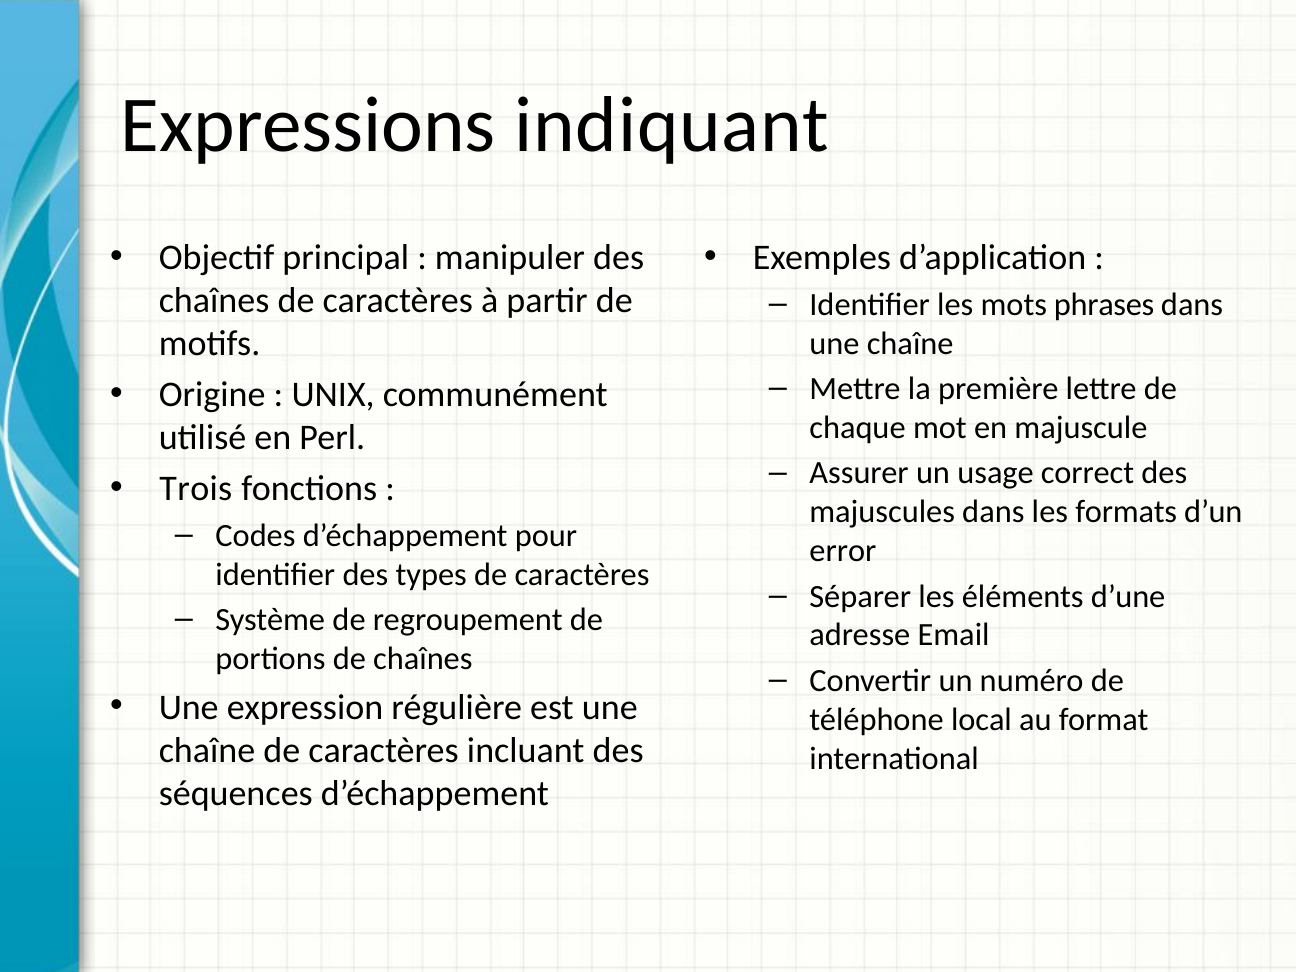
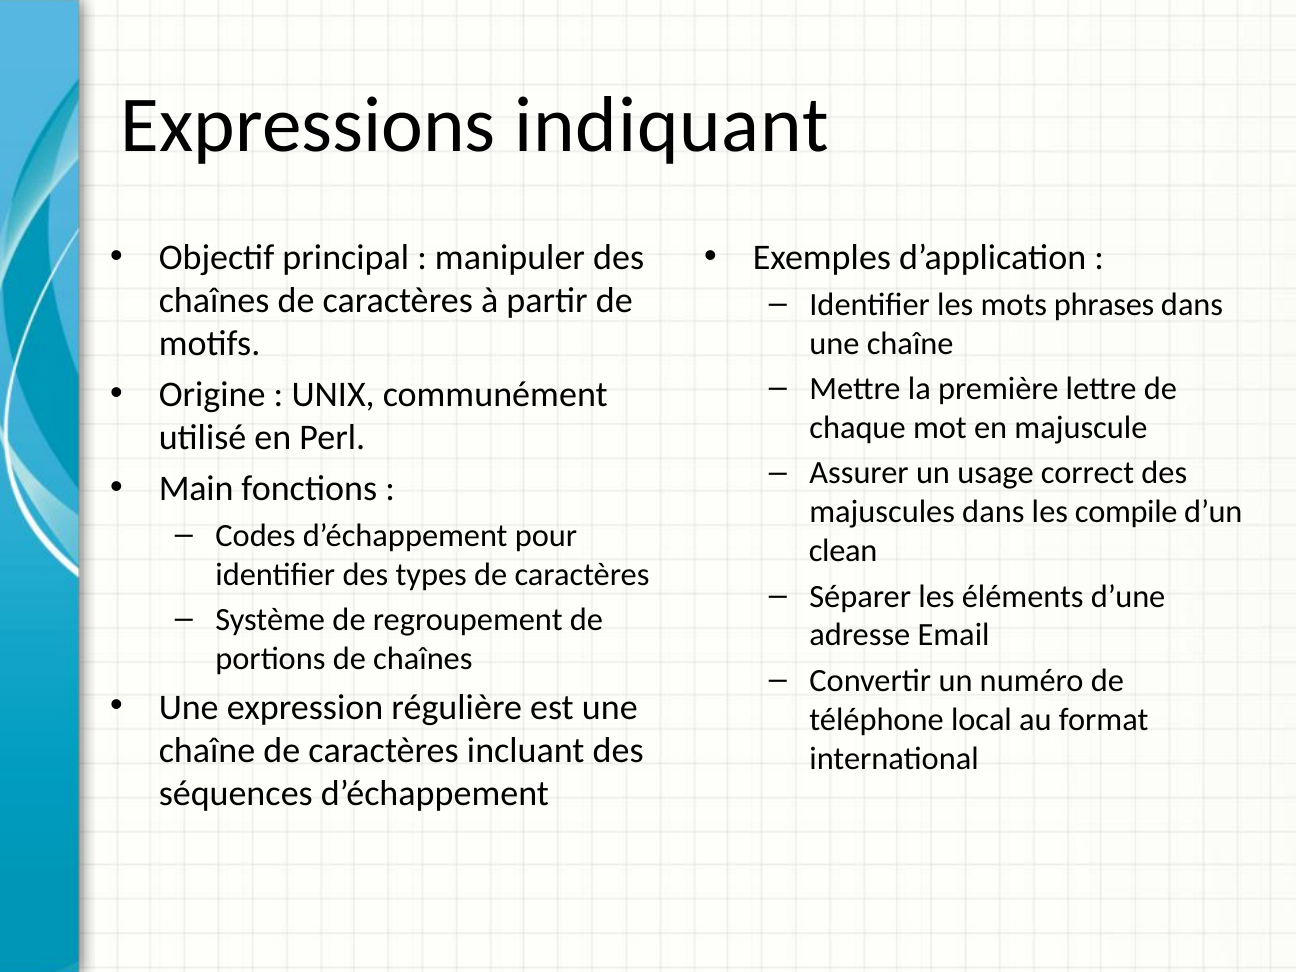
Trois: Trois -> Main
formats: formats -> compile
error: error -> clean
